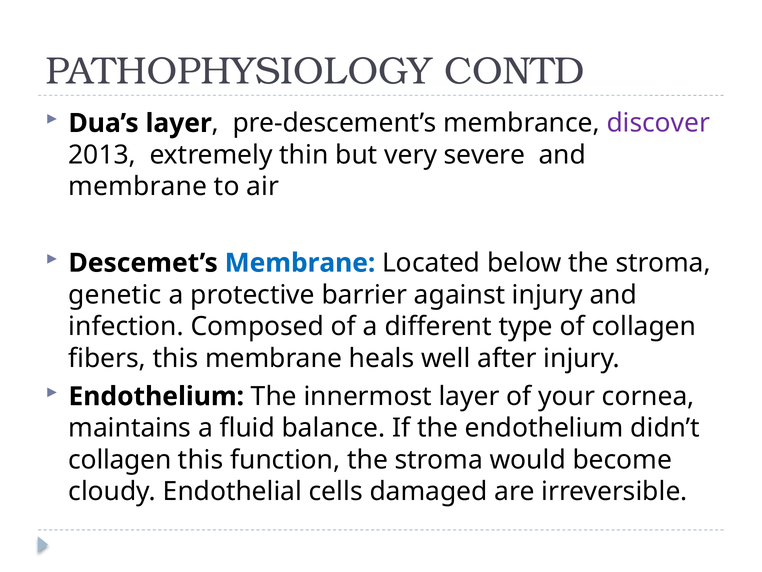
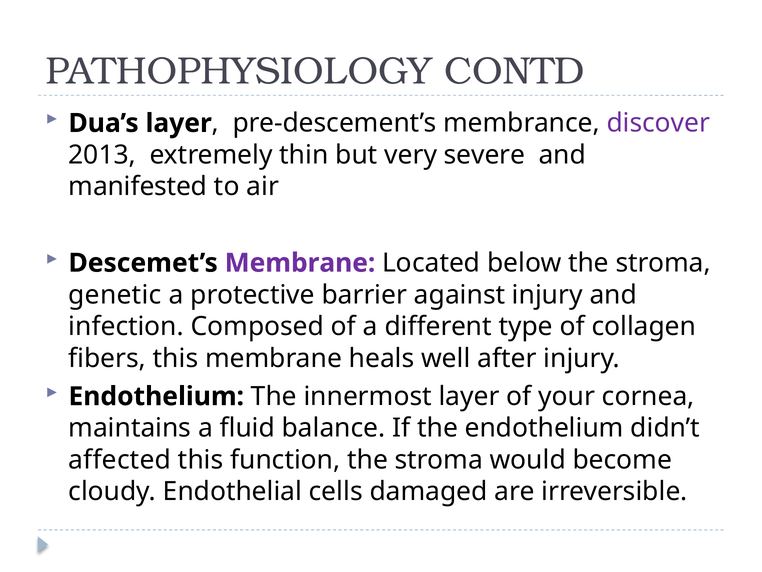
membrane at (138, 187): membrane -> manifested
Membrane at (300, 263) colour: blue -> purple
collagen at (120, 460): collagen -> affected
